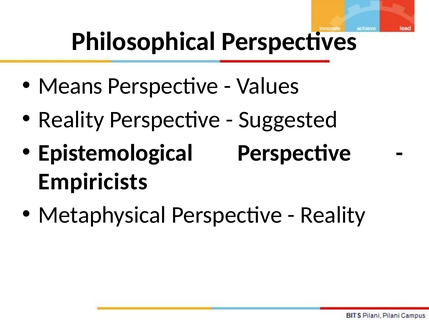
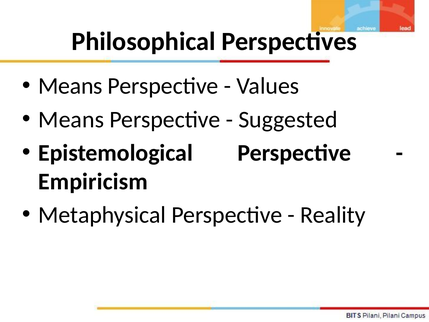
Reality at (71, 119): Reality -> Means
Empiricists: Empiricists -> Empiricism
